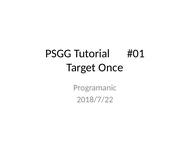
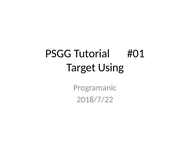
Once: Once -> Using
